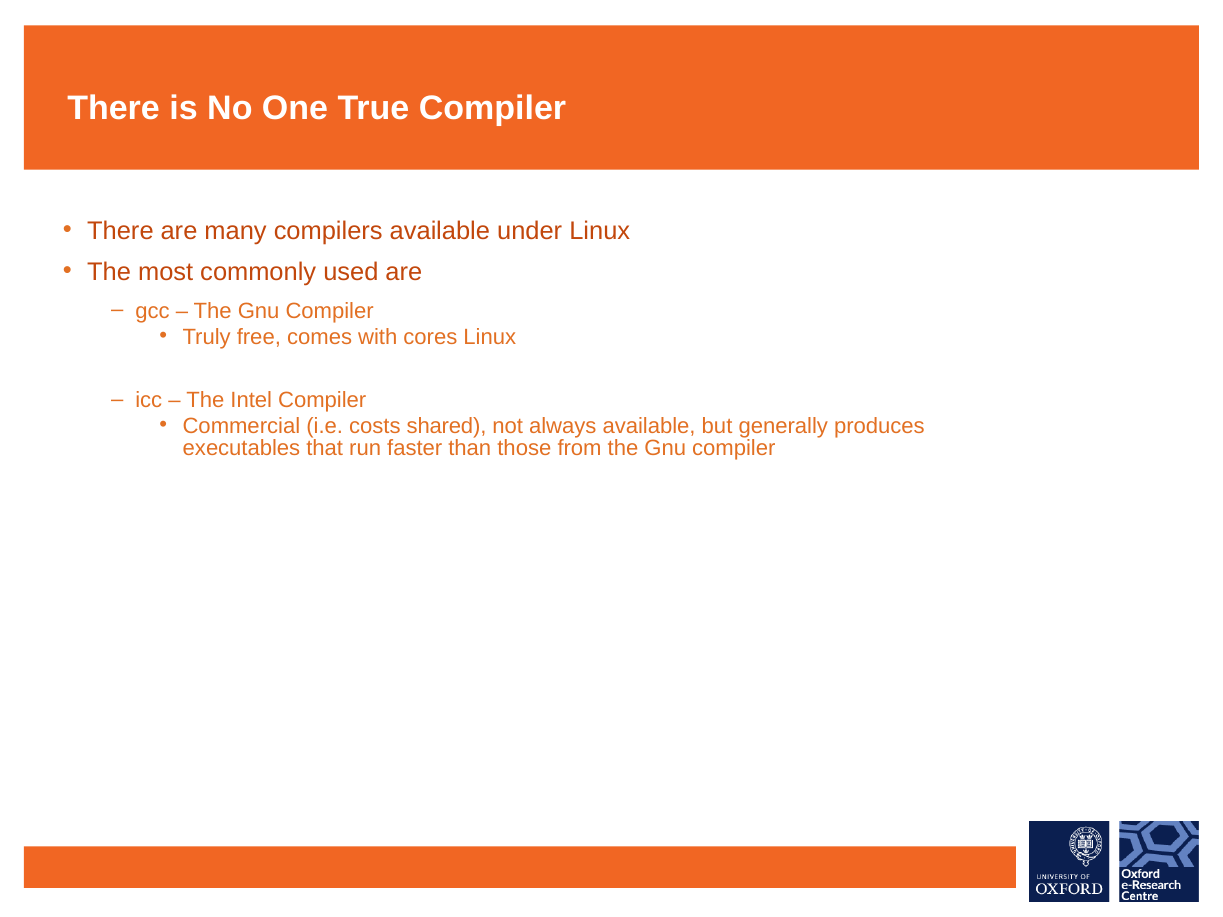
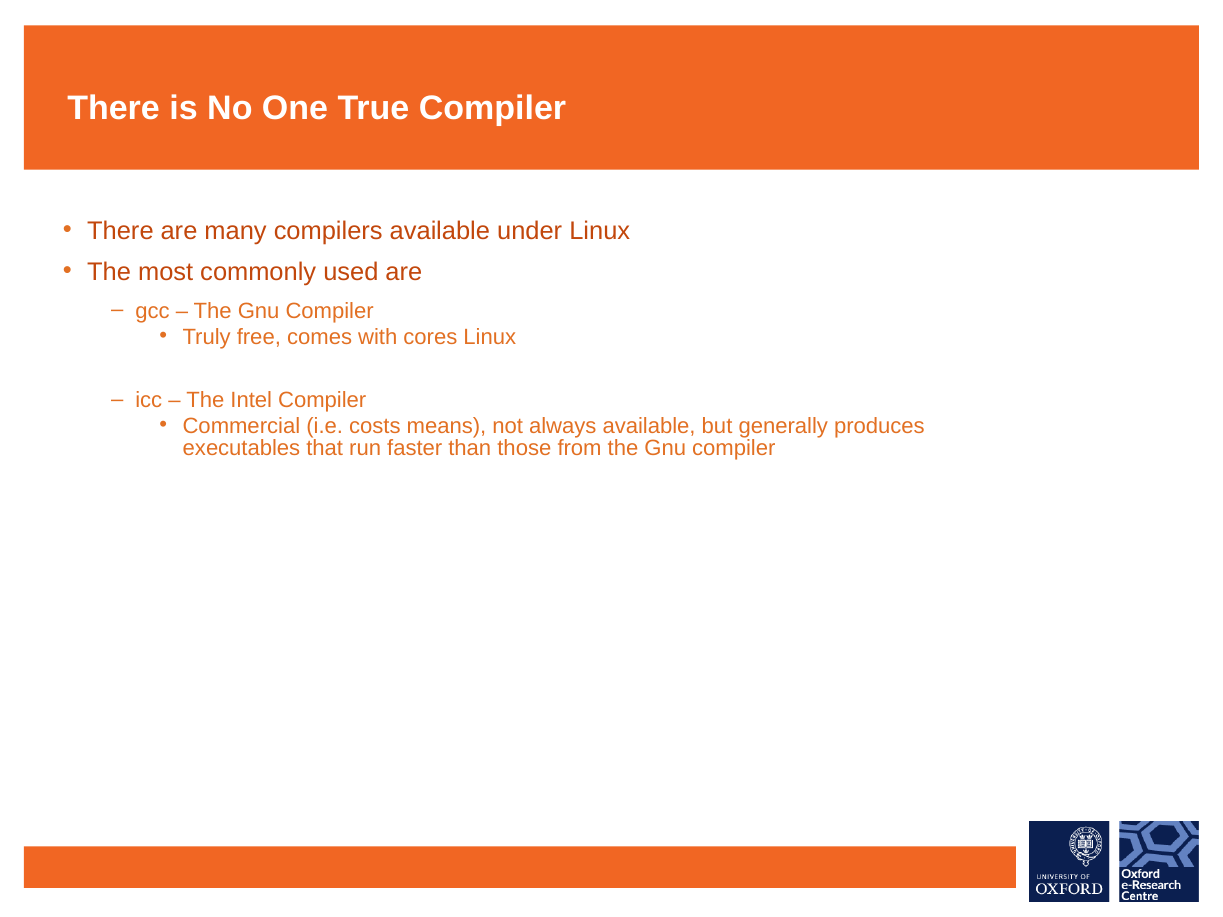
shared: shared -> means
